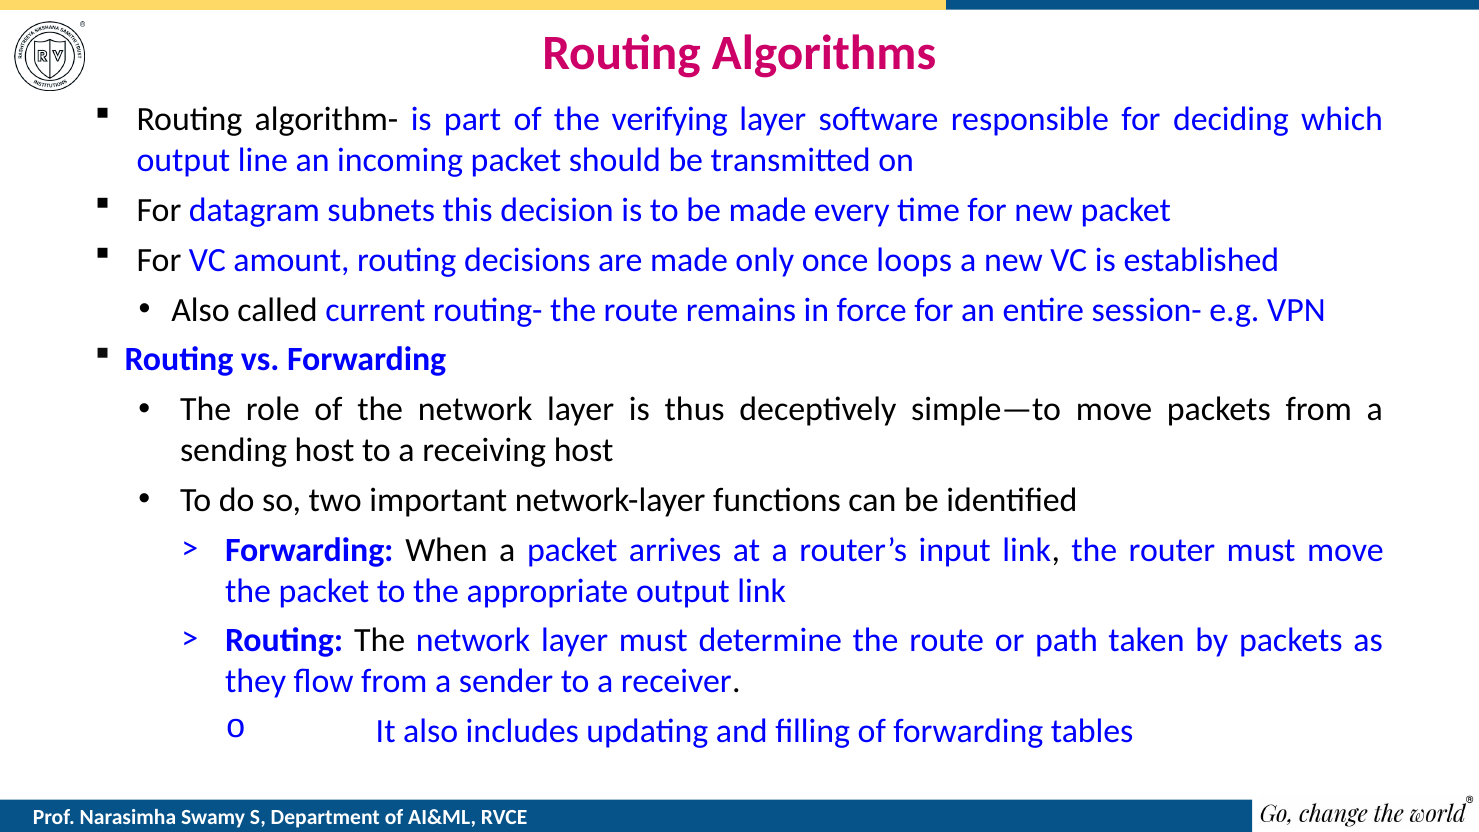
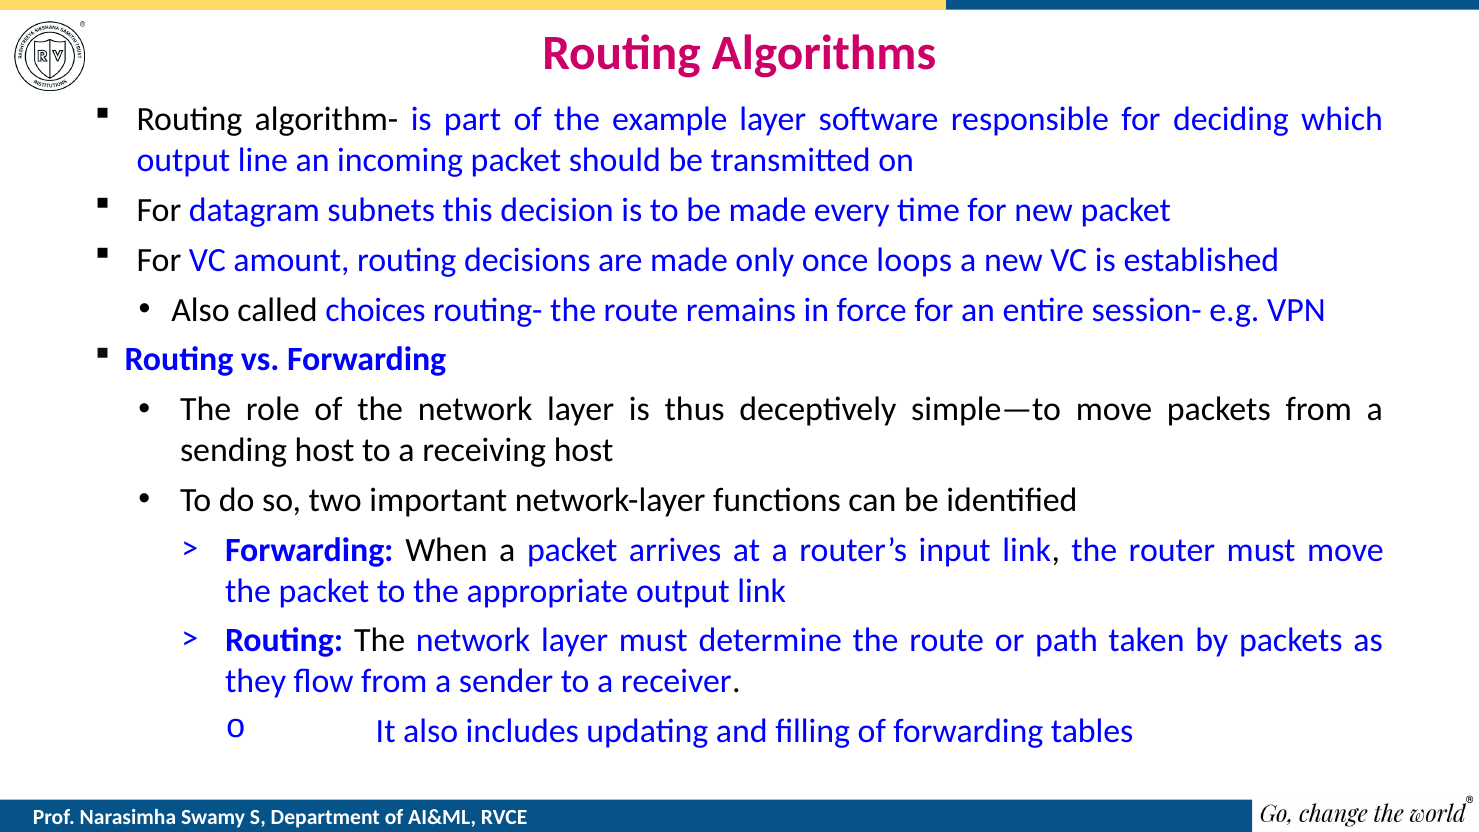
verifying: verifying -> example
current: current -> choices
